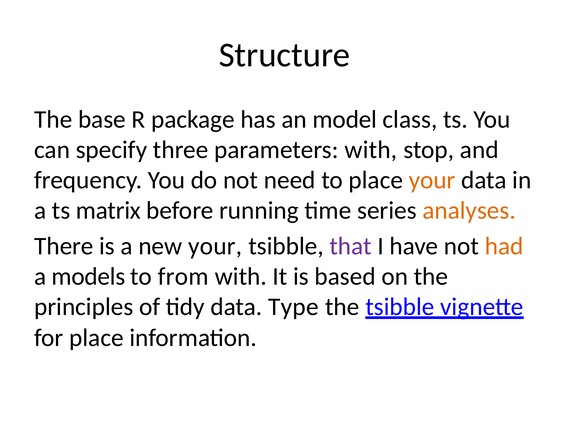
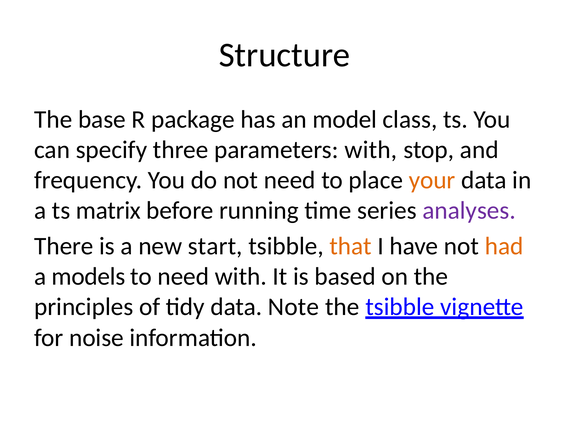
analyses colour: orange -> purple
new your: your -> start
that colour: purple -> orange
to from: from -> need
Type: Type -> Note
for place: place -> noise
